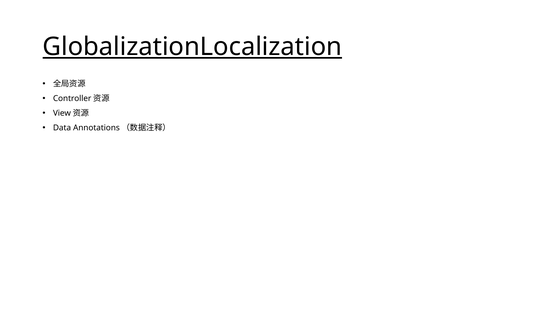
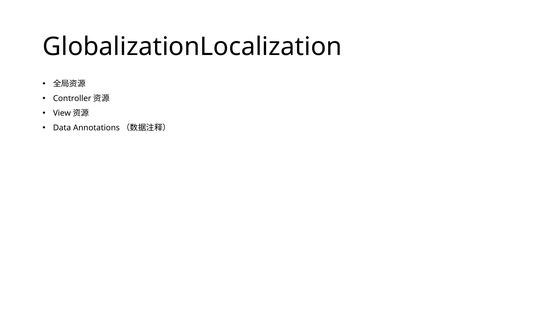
GlobalizationLocalization underline: present -> none
